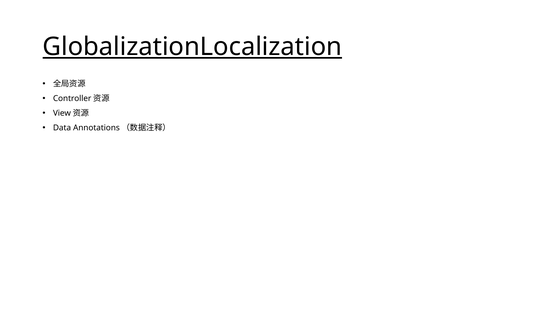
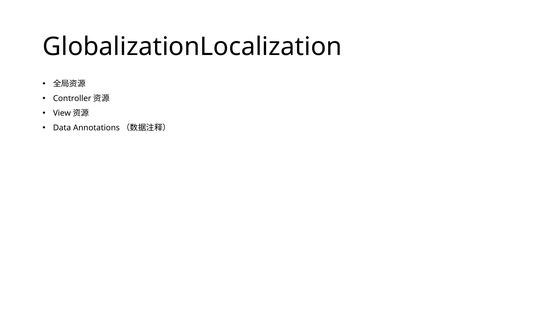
GlobalizationLocalization underline: present -> none
